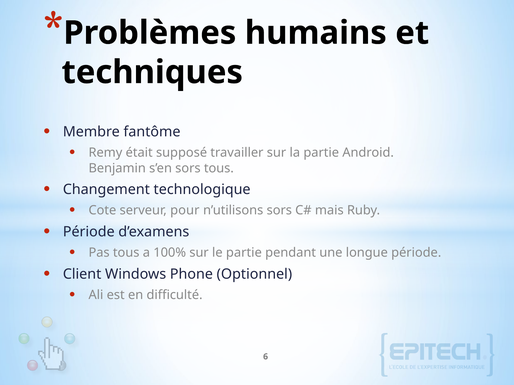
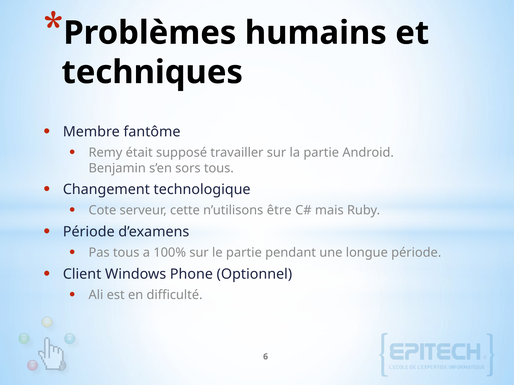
pour: pour -> cette
n’utilisons sors: sors -> être
